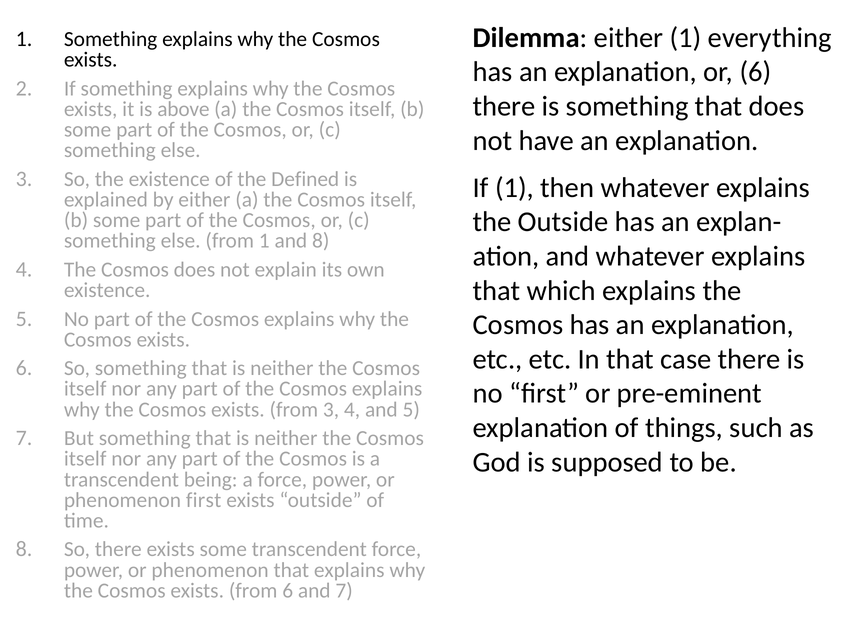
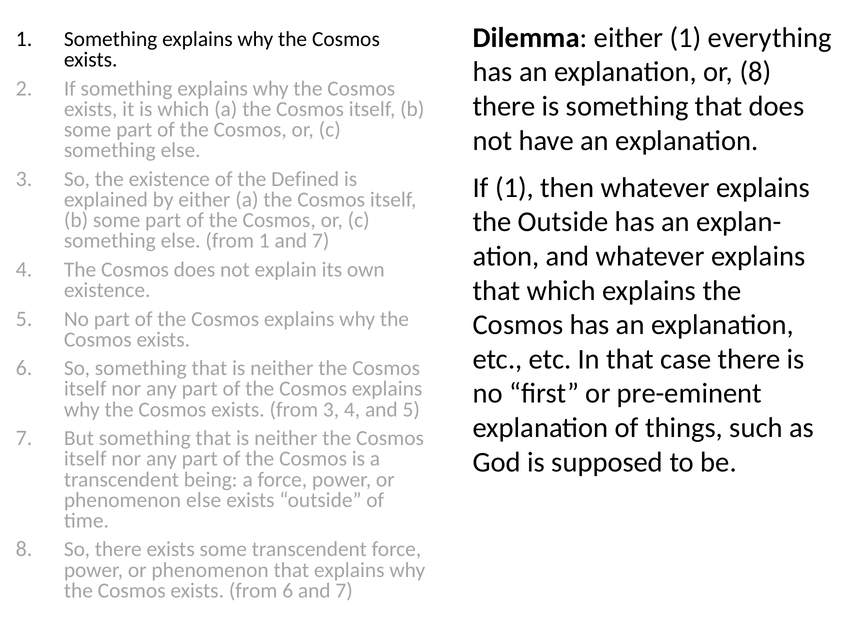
or 6: 6 -> 8
is above: above -> which
1 and 8: 8 -> 7
phenomenon first: first -> else
